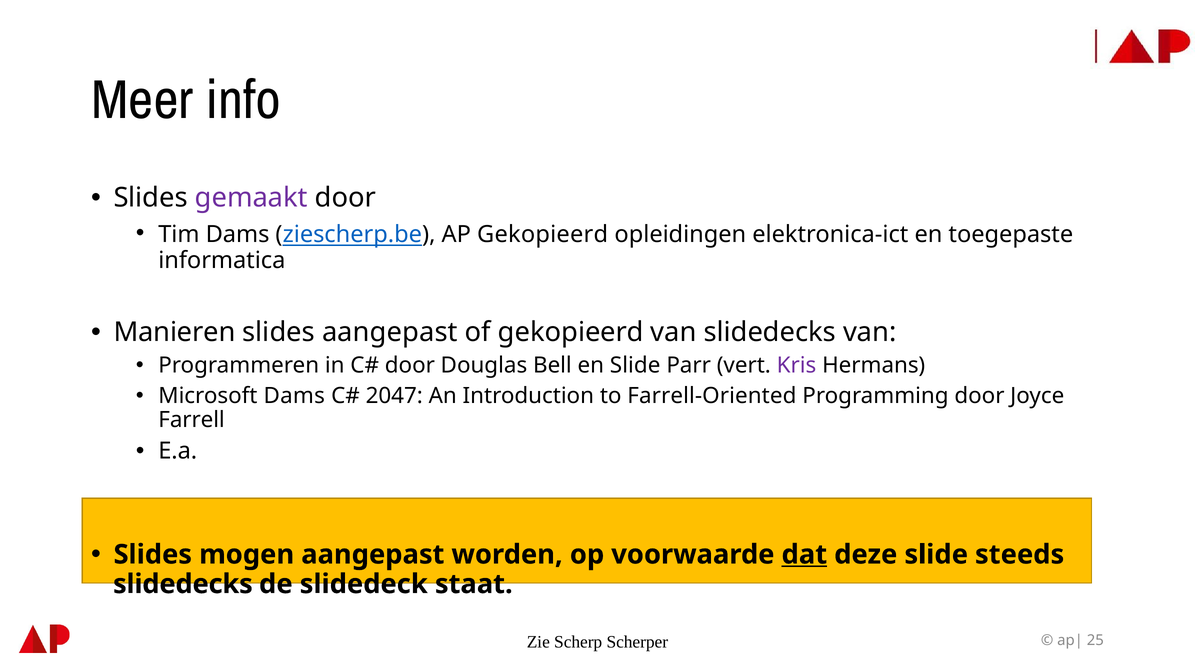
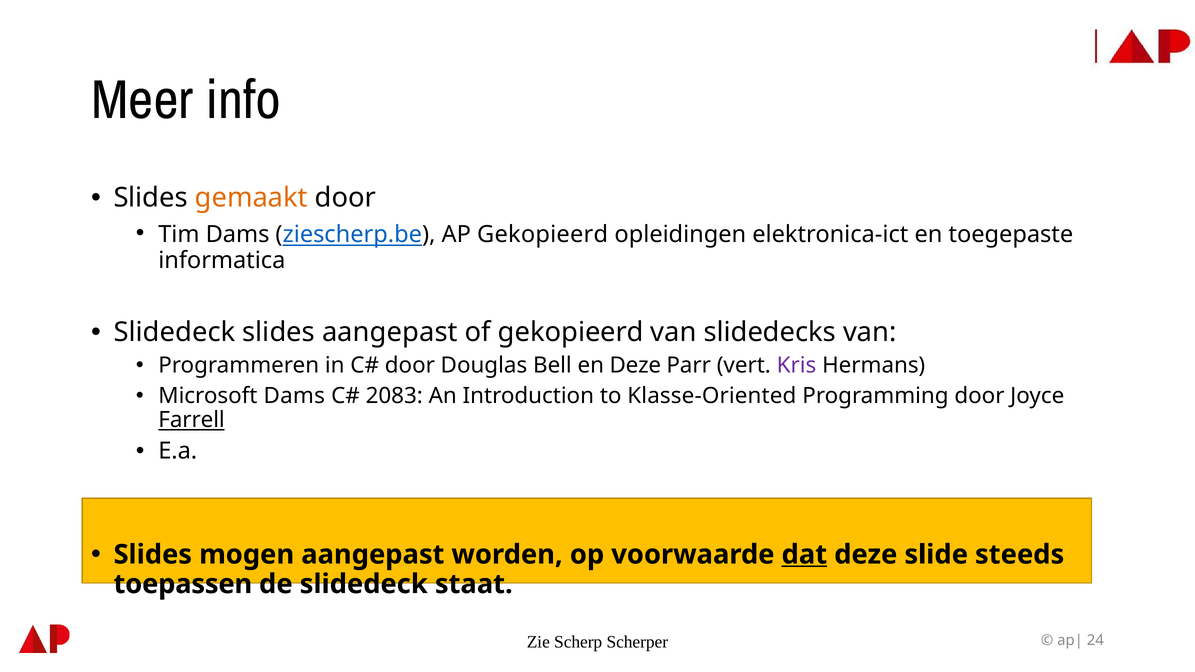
gemaakt colour: purple -> orange
Manieren at (175, 332): Manieren -> Slidedeck
en Slide: Slide -> Deze
2047: 2047 -> 2083
Farrell-Oriented: Farrell-Oriented -> Klasse-Oriented
Farrell underline: none -> present
slidedecks at (183, 584): slidedecks -> toepassen
25: 25 -> 24
